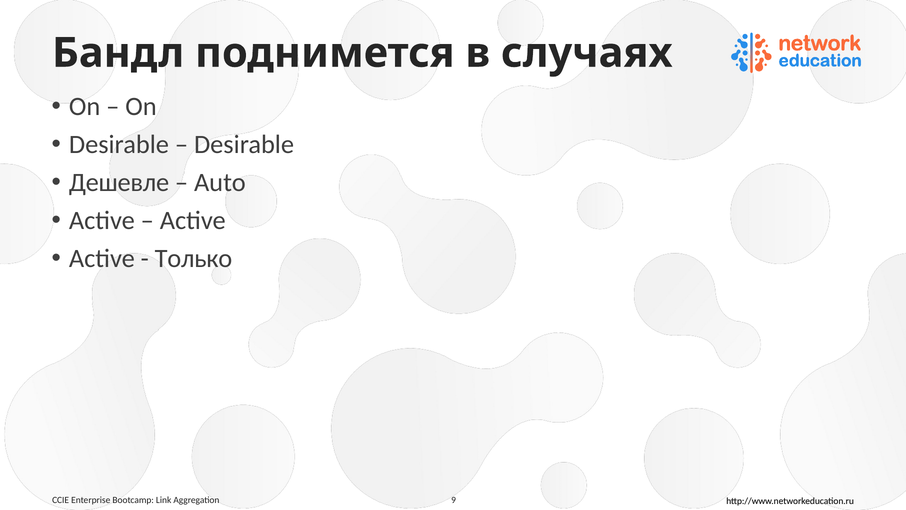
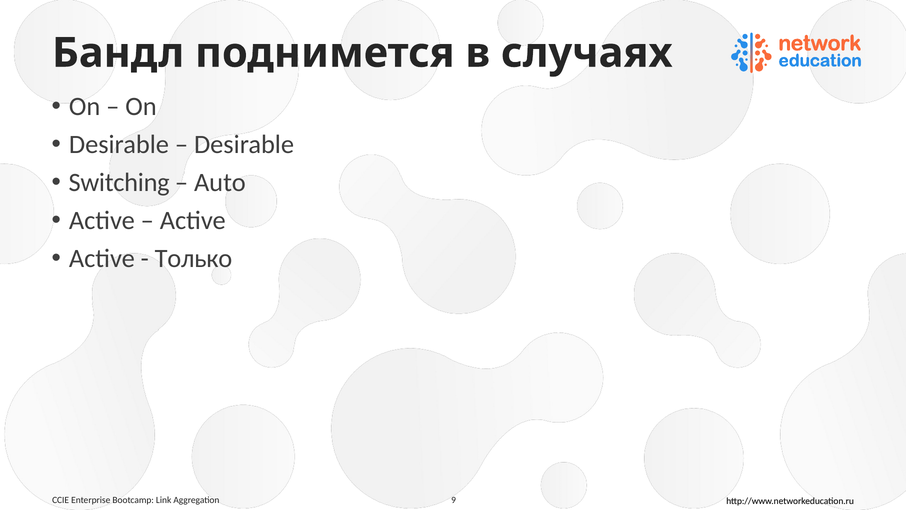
Дешевле: Дешевле -> Switching
